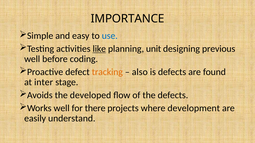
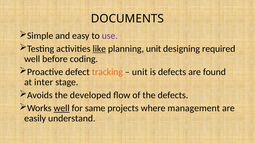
IMPORTANCE: IMPORTANCE -> DOCUMENTS
use colour: blue -> purple
previous: previous -> required
also at (140, 72): also -> unit
well at (62, 108) underline: none -> present
there: there -> same
development: development -> management
